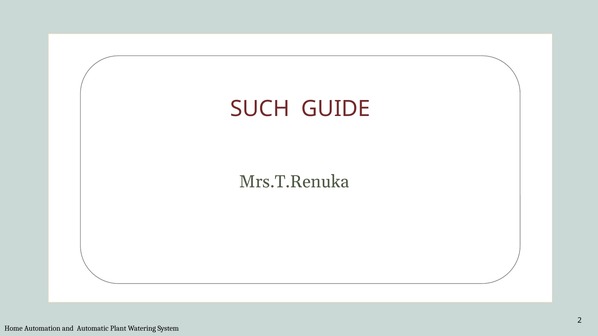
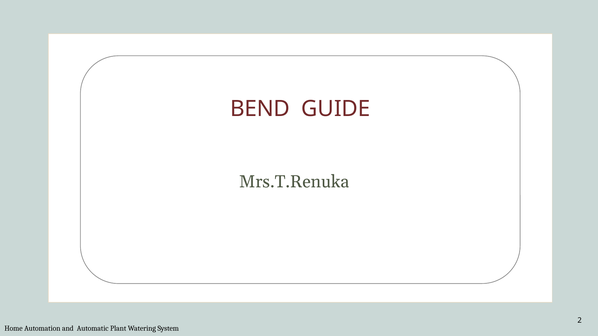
SUCH: SUCH -> BEND
